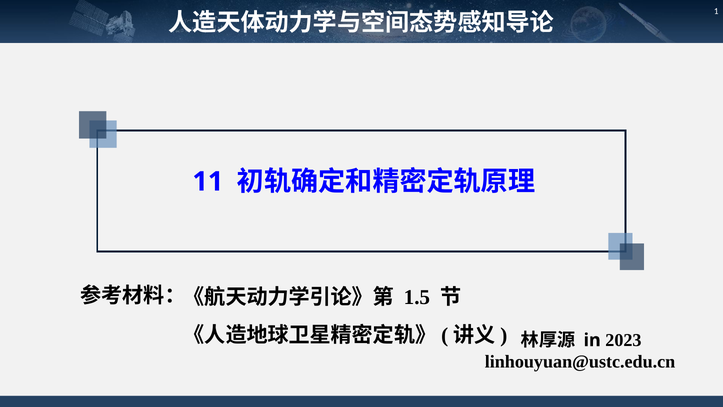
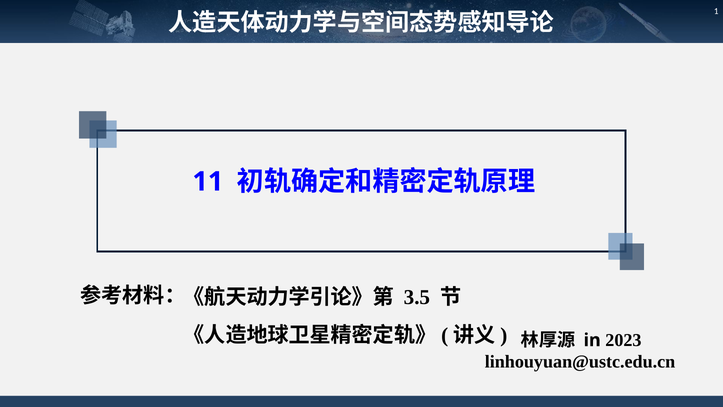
1.5: 1.5 -> 3.5
